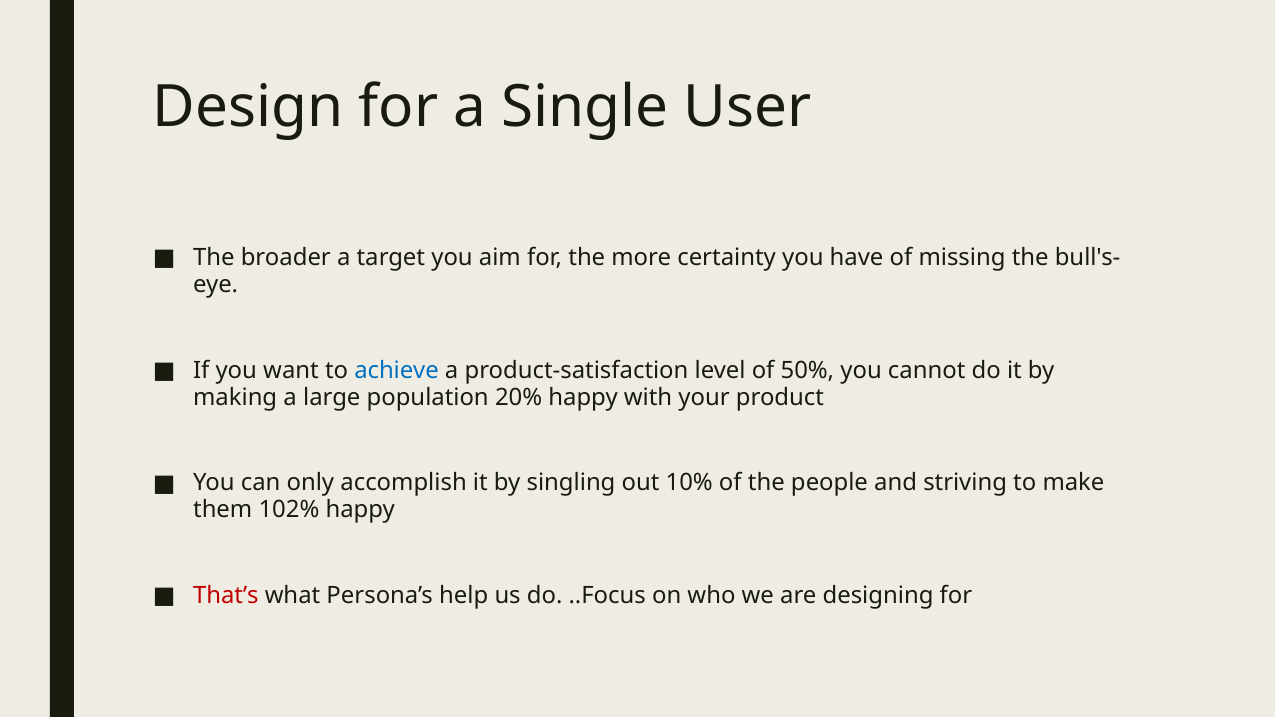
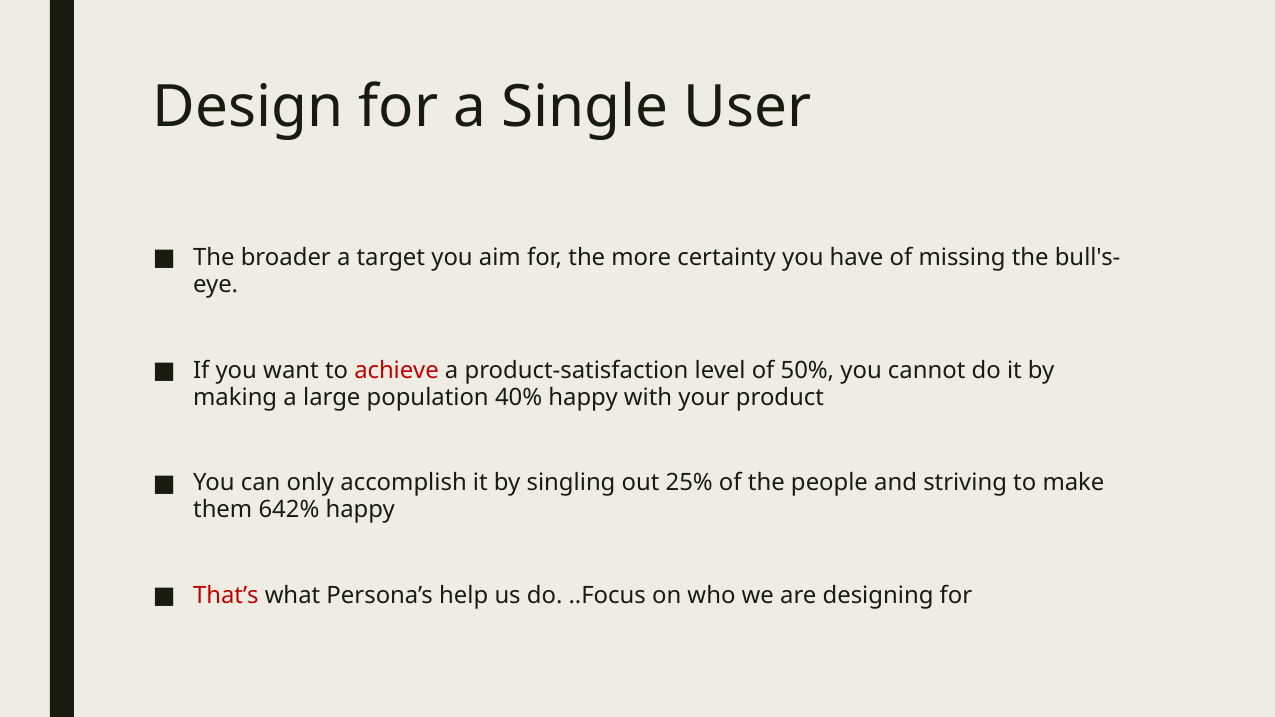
achieve colour: blue -> red
20%: 20% -> 40%
10%: 10% -> 25%
102%: 102% -> 642%
